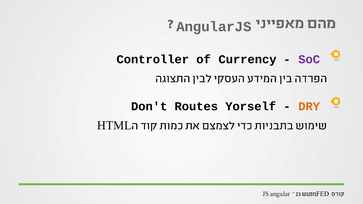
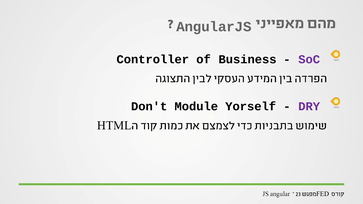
Currency: Currency -> Business
Routes: Routes -> Module
DRY colour: orange -> purple
